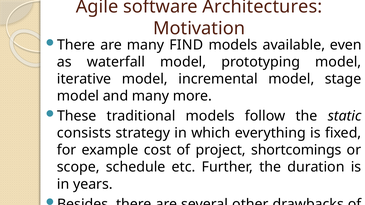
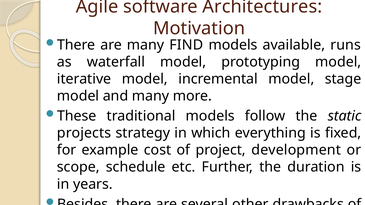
even: even -> runs
consists: consists -> projects
shortcomings: shortcomings -> development
